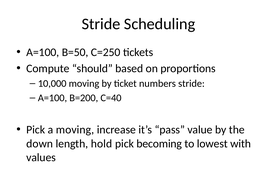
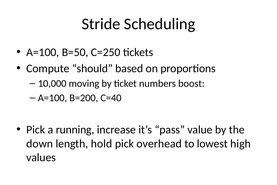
numbers stride: stride -> boost
a moving: moving -> running
becoming: becoming -> overhead
with: with -> high
